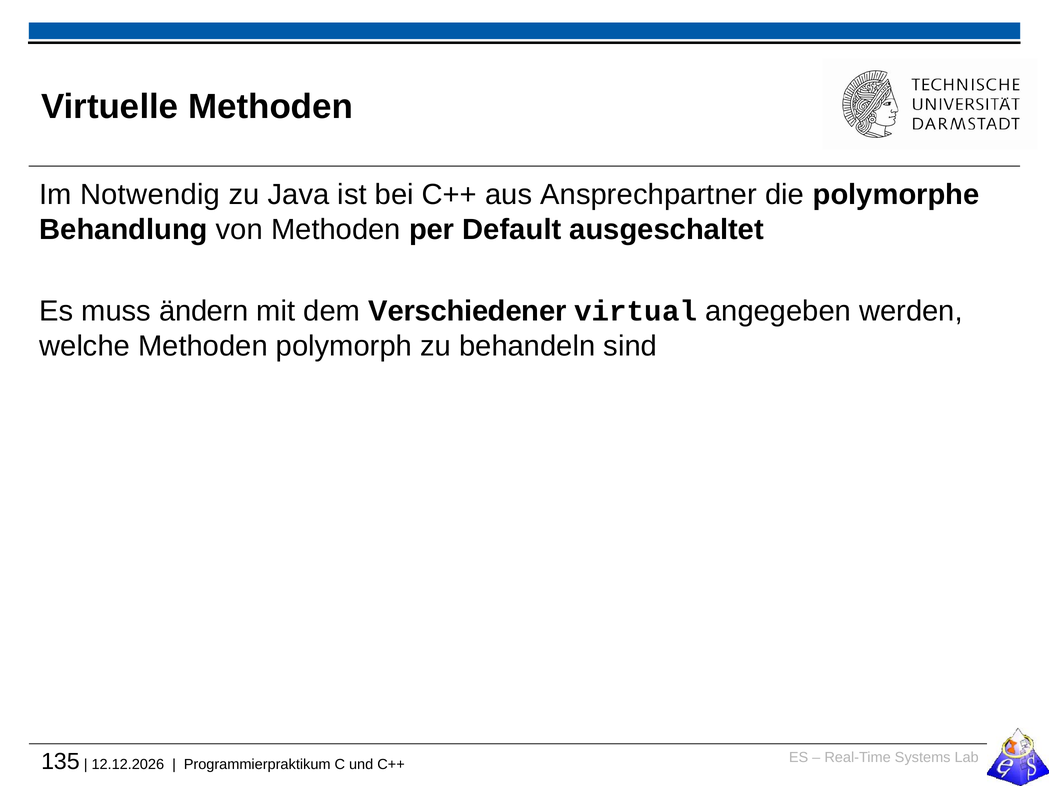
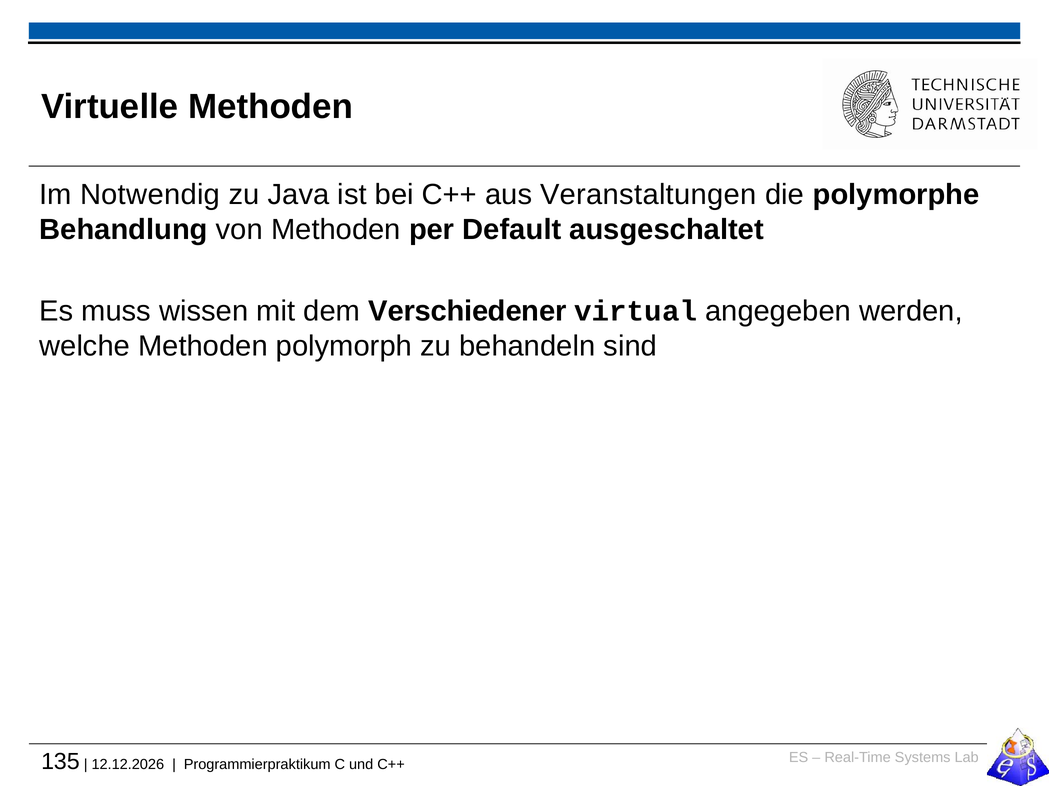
Ansprechpartner: Ansprechpartner -> Veranstaltungen
ändern: ändern -> wissen
